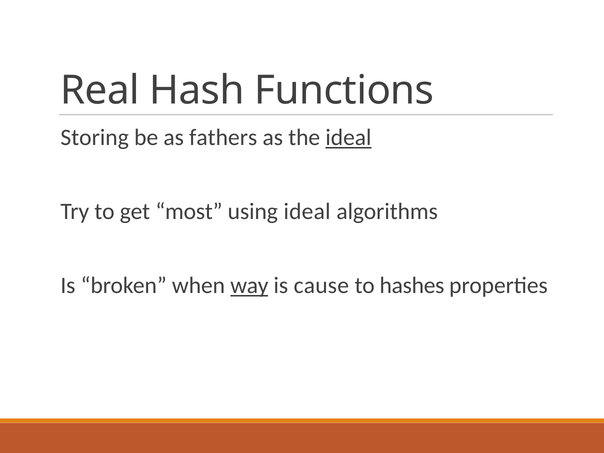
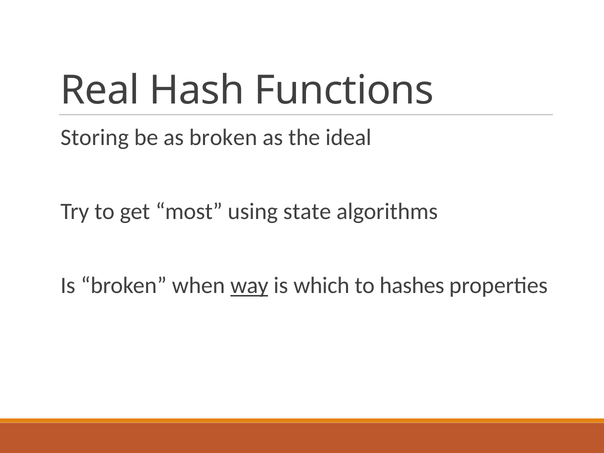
as fathers: fathers -> broken
ideal at (348, 137) underline: present -> none
using ideal: ideal -> state
cause: cause -> which
